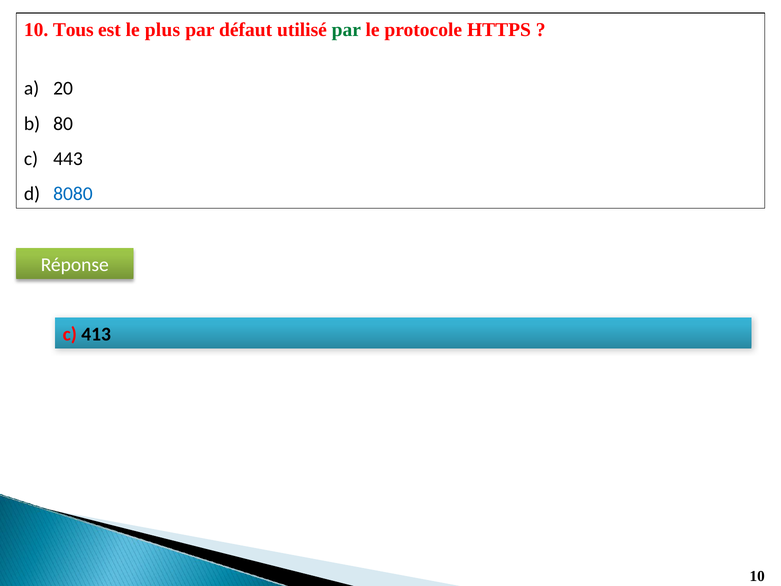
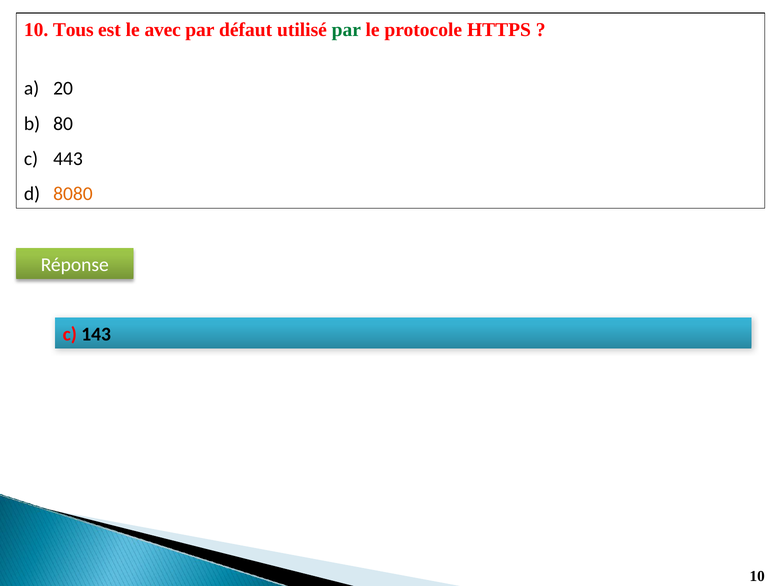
plus: plus -> avec
8080 colour: blue -> orange
413: 413 -> 143
